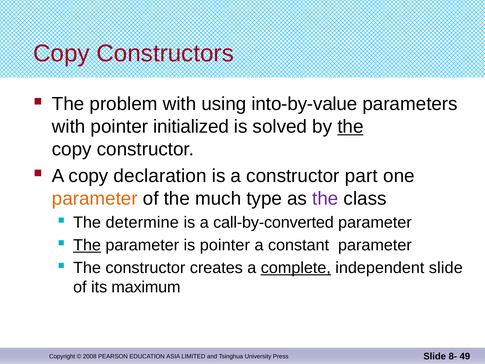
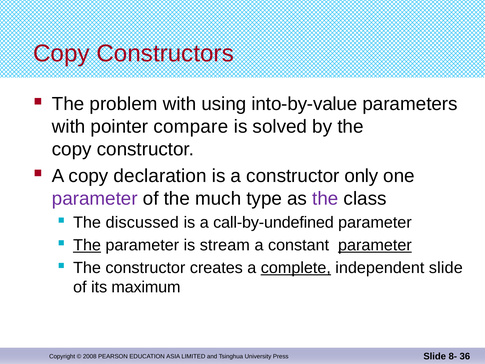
initialized: initialized -> compare
the at (350, 127) underline: present -> none
part: part -> only
parameter at (95, 198) colour: orange -> purple
determine: determine -> discussed
call-by-converted: call-by-converted -> call-by-undefined
is pointer: pointer -> stream
parameter at (375, 245) underline: none -> present
49: 49 -> 36
